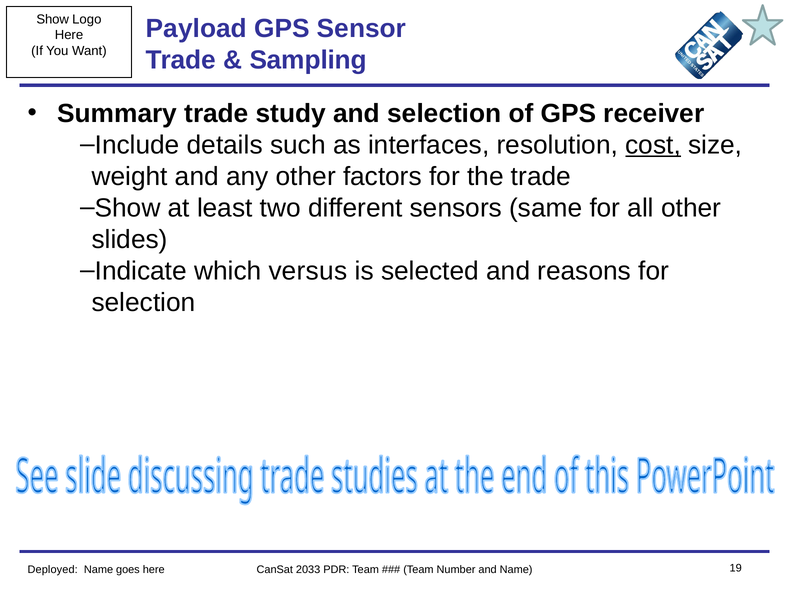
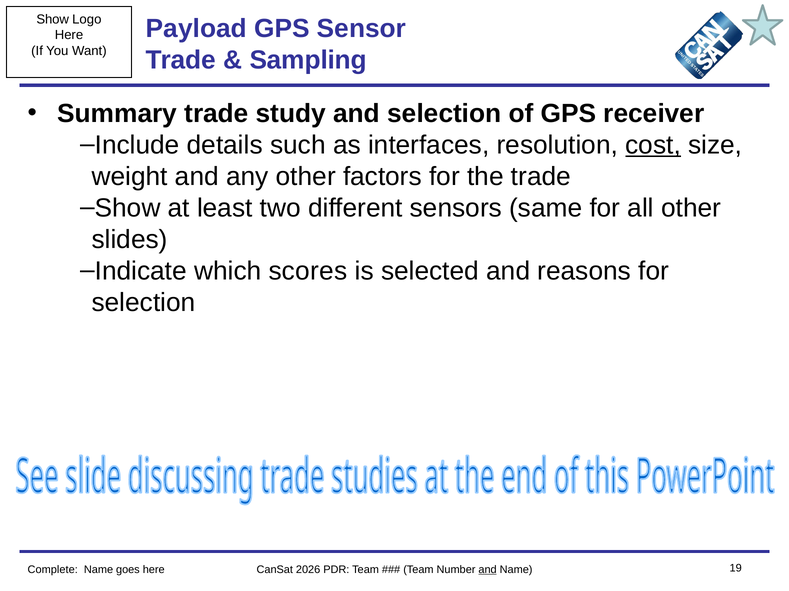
versus: versus -> scores
Deployed: Deployed -> Complete
2033: 2033 -> 2026
and at (488, 570) underline: none -> present
